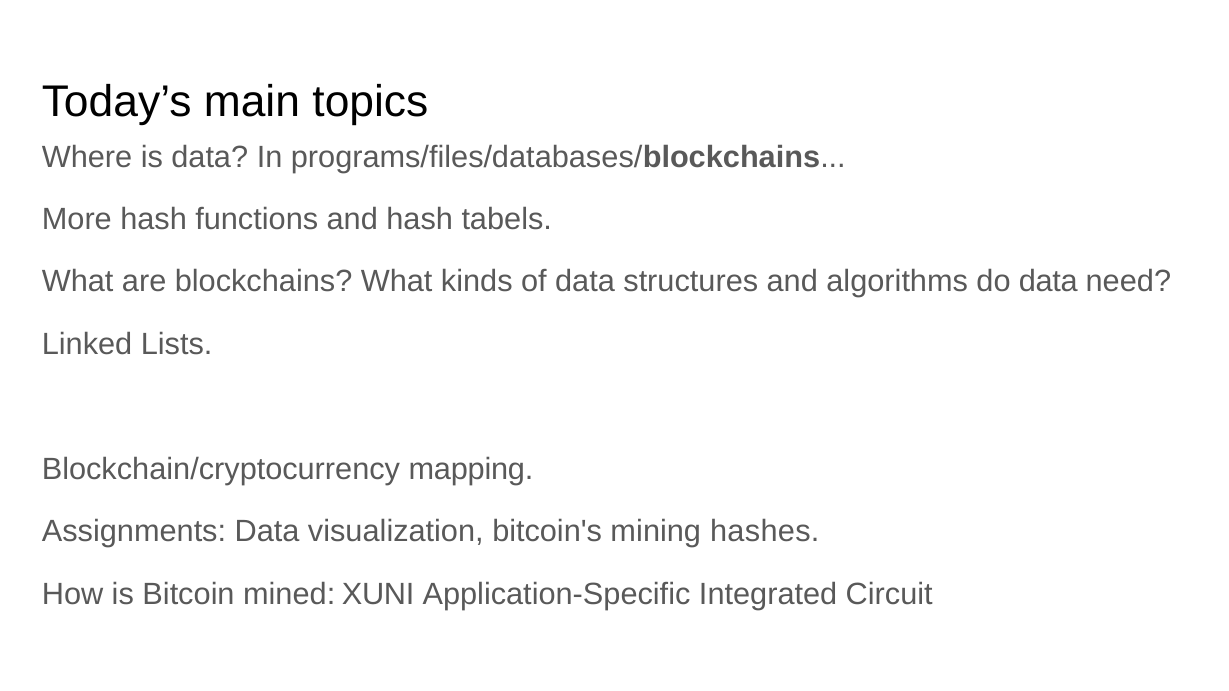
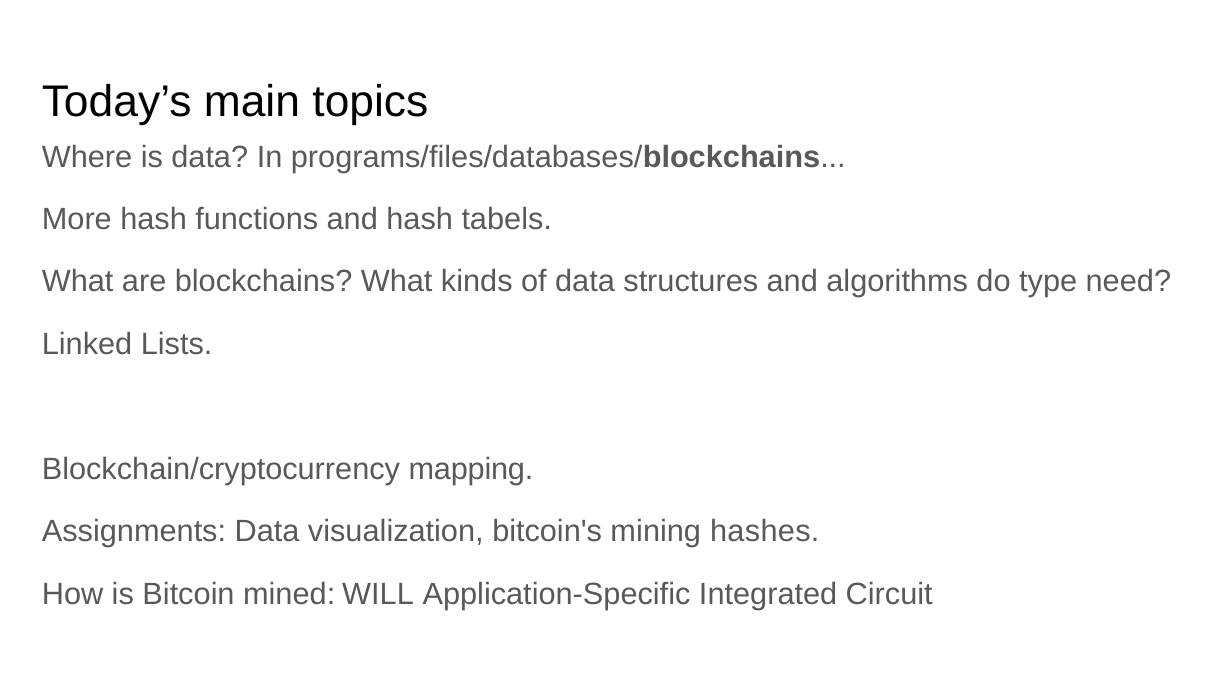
do data: data -> type
XUNI: XUNI -> WILL
